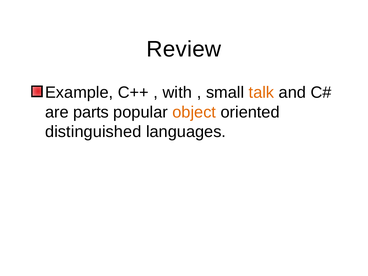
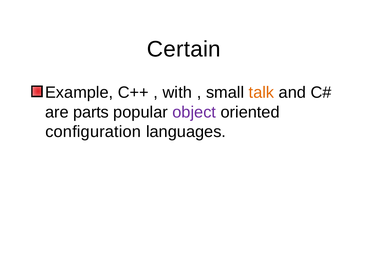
Review: Review -> Certain
object colour: orange -> purple
distinguished: distinguished -> configuration
